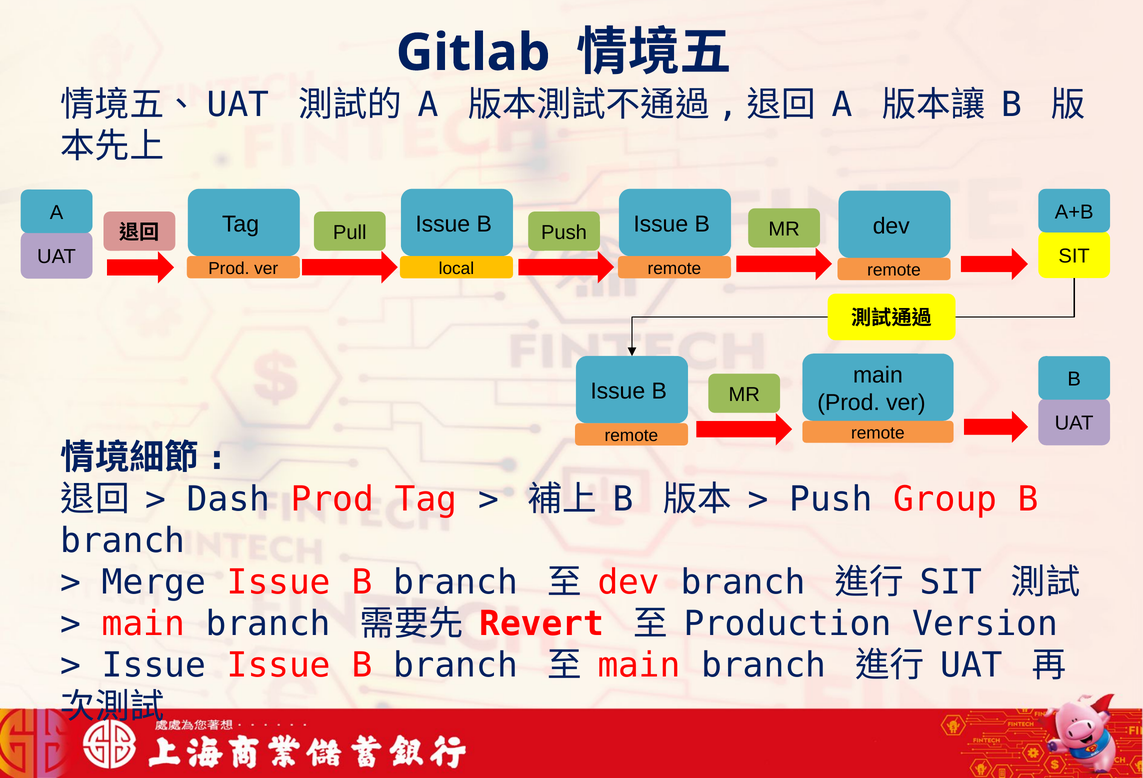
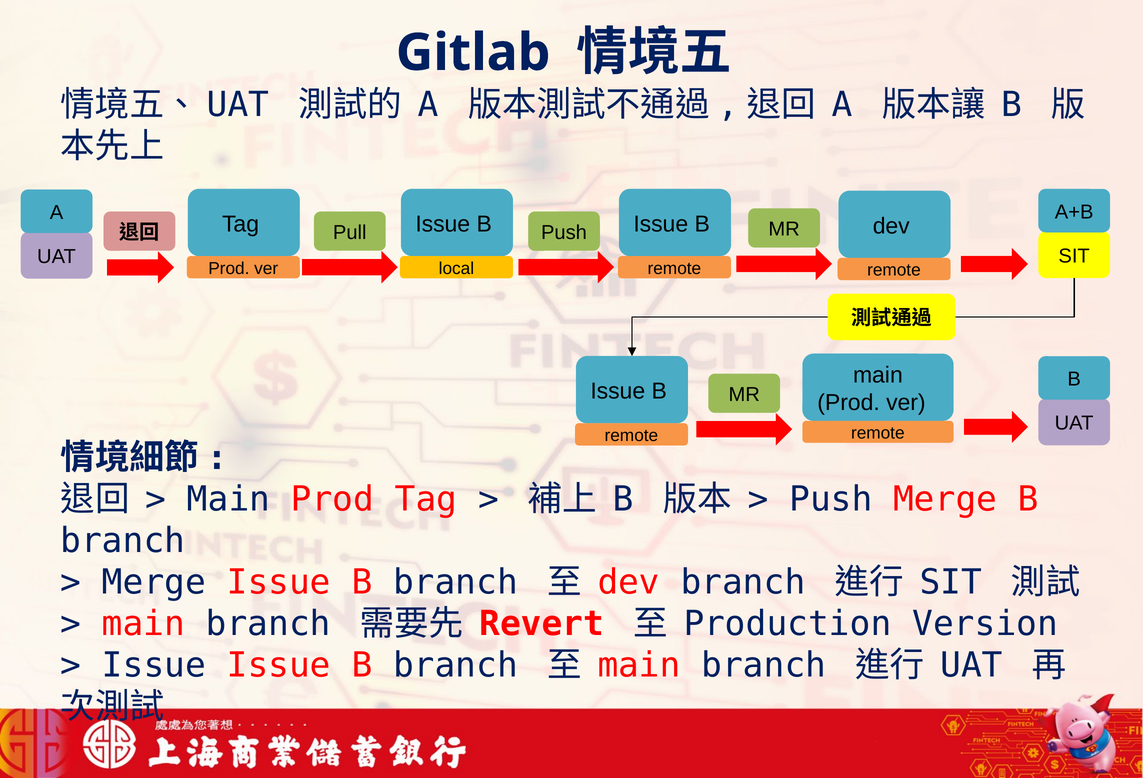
Dash at (229, 499): Dash -> Main
Push Group: Group -> Merge
